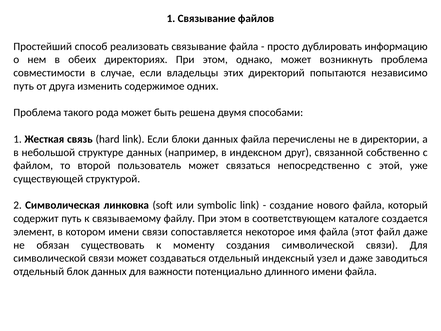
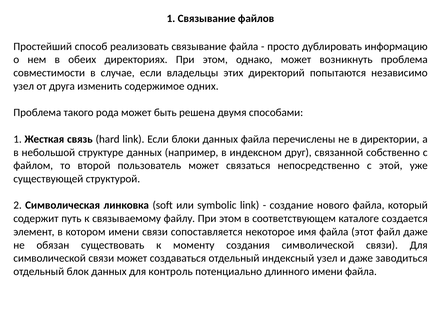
путь at (24, 86): путь -> узел
важности: важности -> контроль
